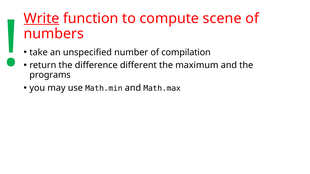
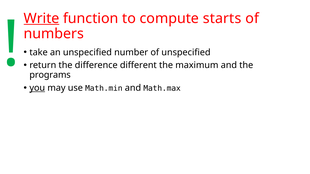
scene: scene -> starts
of compilation: compilation -> unspecified
you underline: none -> present
